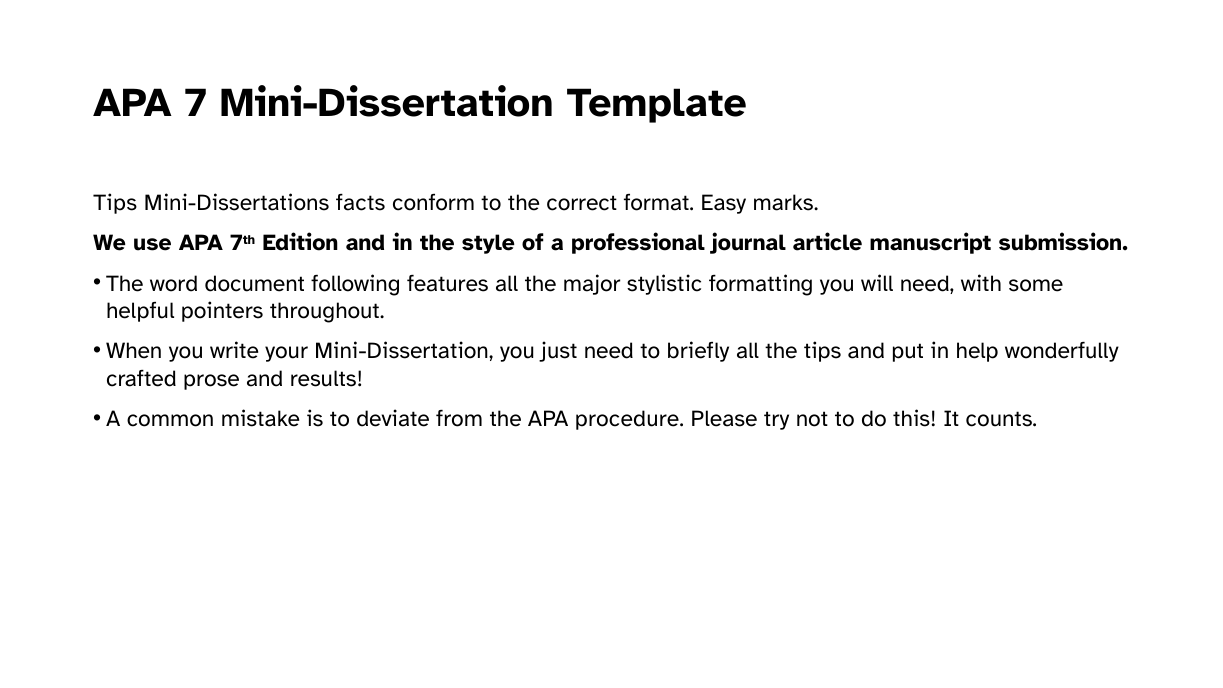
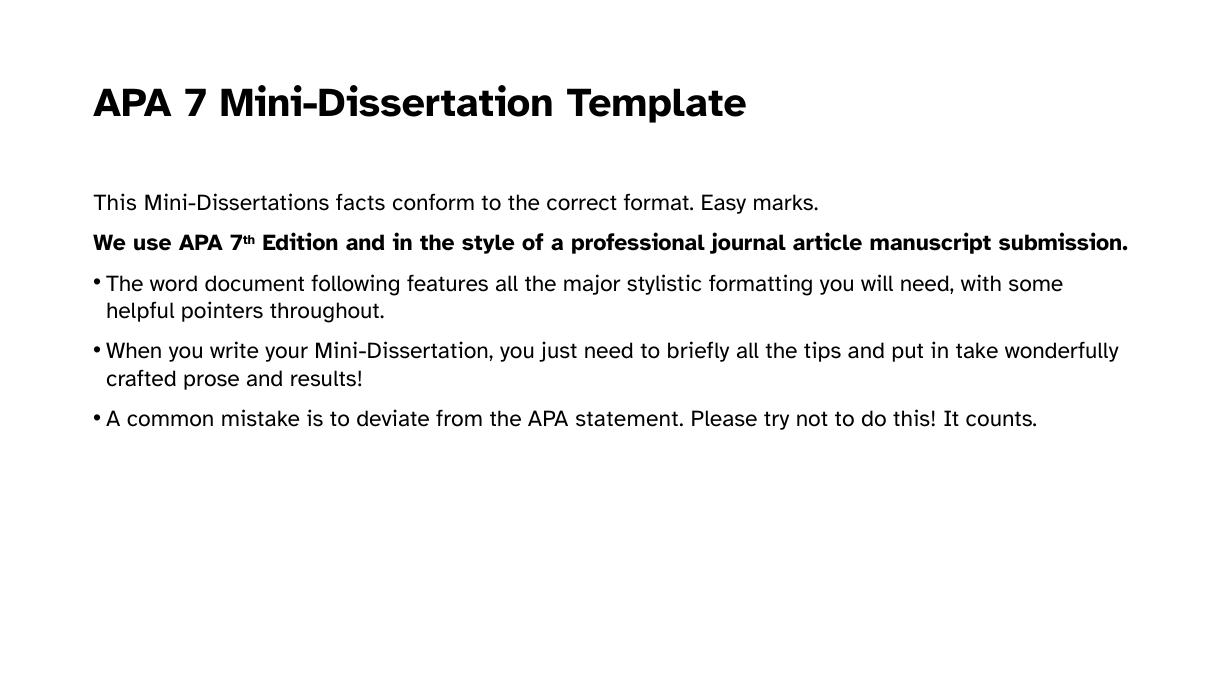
Tips at (115, 203): Tips -> This
help: help -> take
procedure: procedure -> statement
